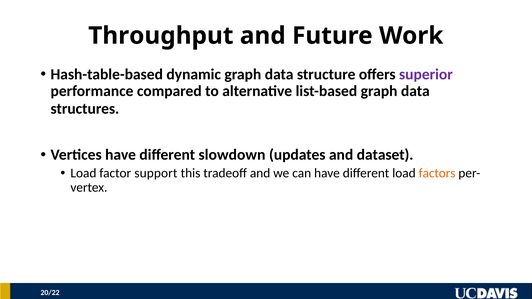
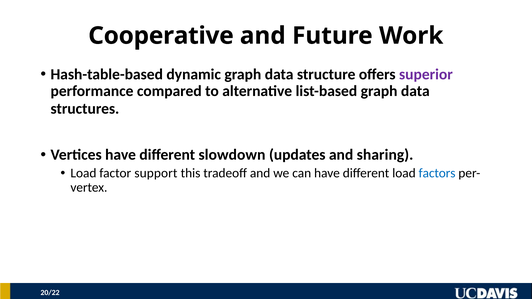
Throughput: Throughput -> Cooperative
dataset: dataset -> sharing
factors colour: orange -> blue
